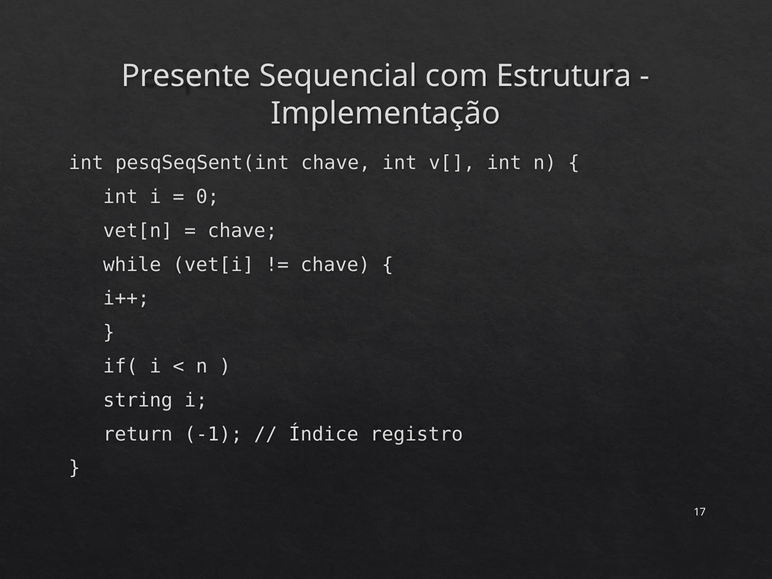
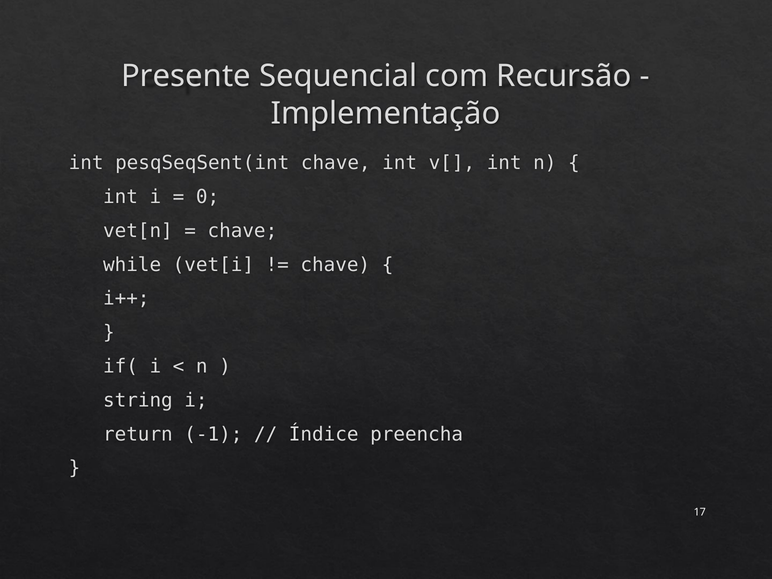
Estrutura: Estrutura -> Recursão
registro: registro -> preencha
